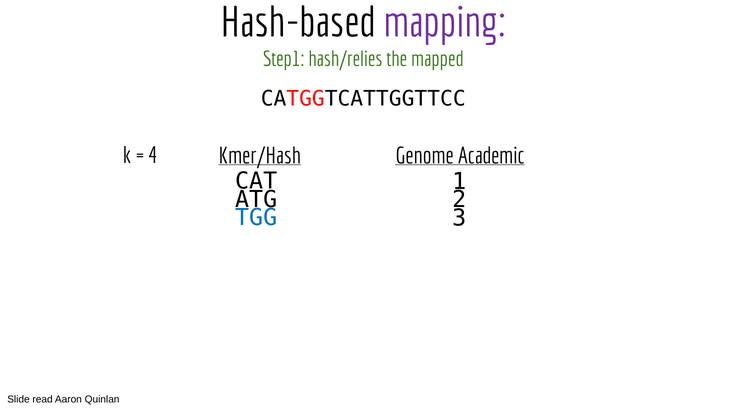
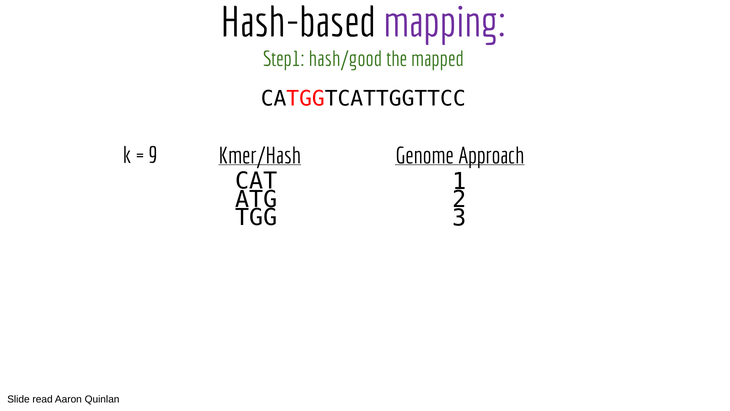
hash/relies: hash/relies -> hash/good
4: 4 -> 9
Academic: Academic -> Approach
TGG colour: blue -> black
